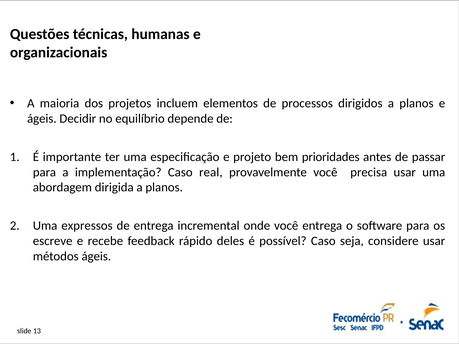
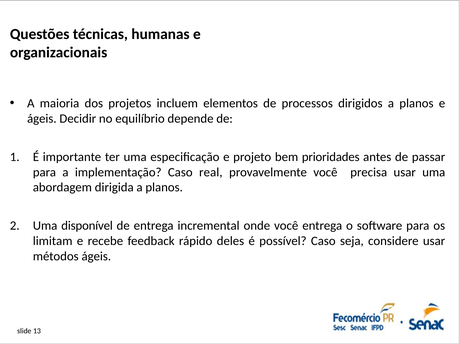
expressos: expressos -> disponível
escreve: escreve -> limitam
